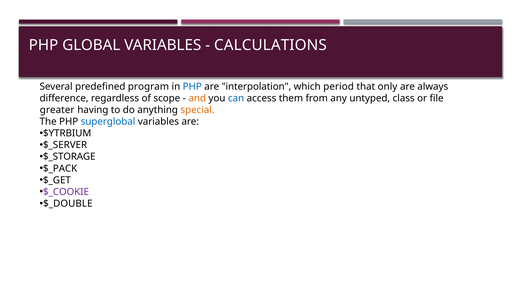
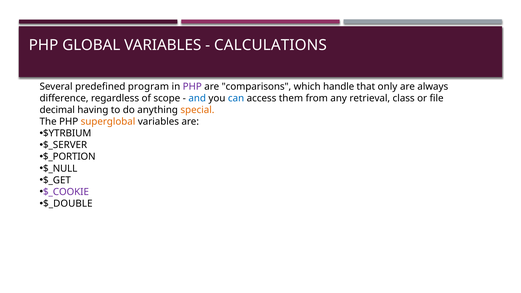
PHP at (192, 86) colour: blue -> purple
interpolation: interpolation -> comparisons
period: period -> handle
and colour: orange -> blue
untyped: untyped -> retrieval
greater: greater -> decimal
superglobal colour: blue -> orange
$_STORAGE: $_STORAGE -> $_PORTION
$_PACK: $_PACK -> $_NULL
